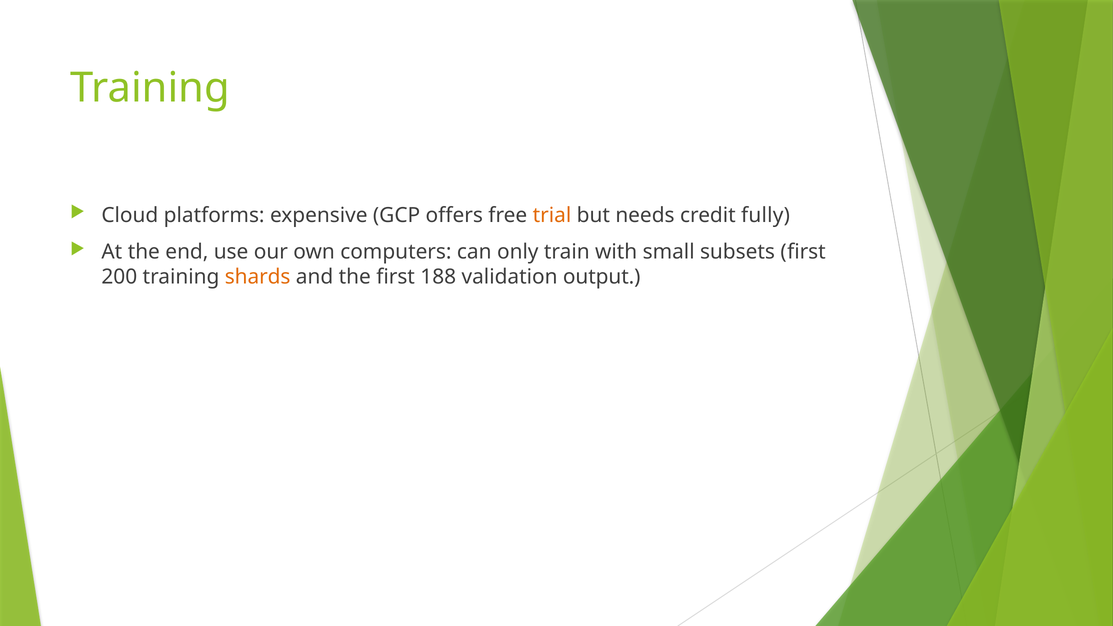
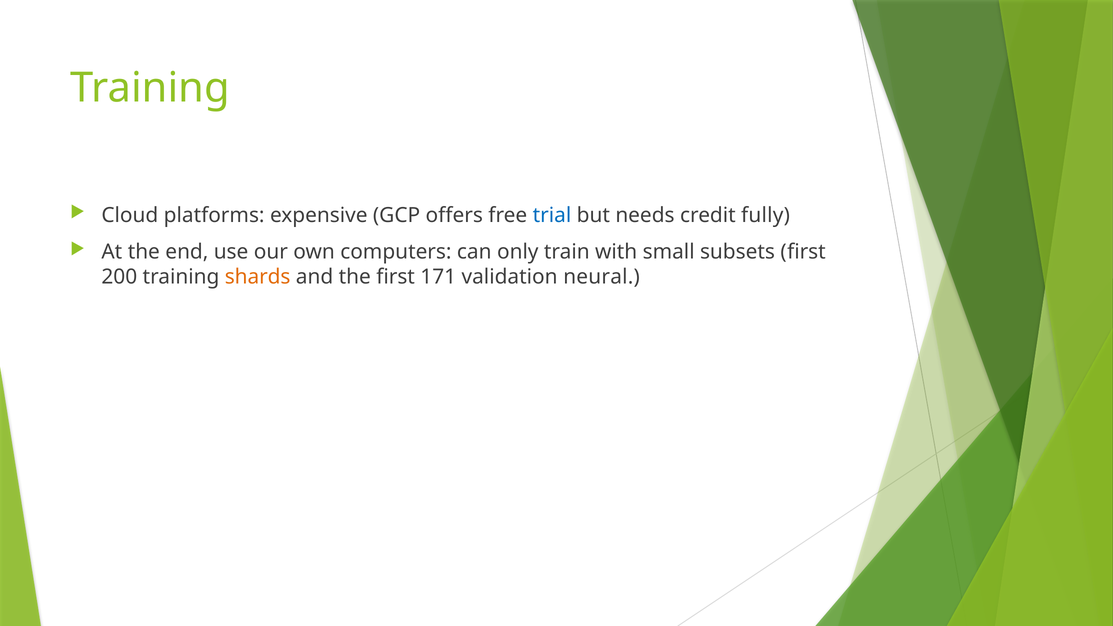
trial colour: orange -> blue
188: 188 -> 171
output: output -> neural
